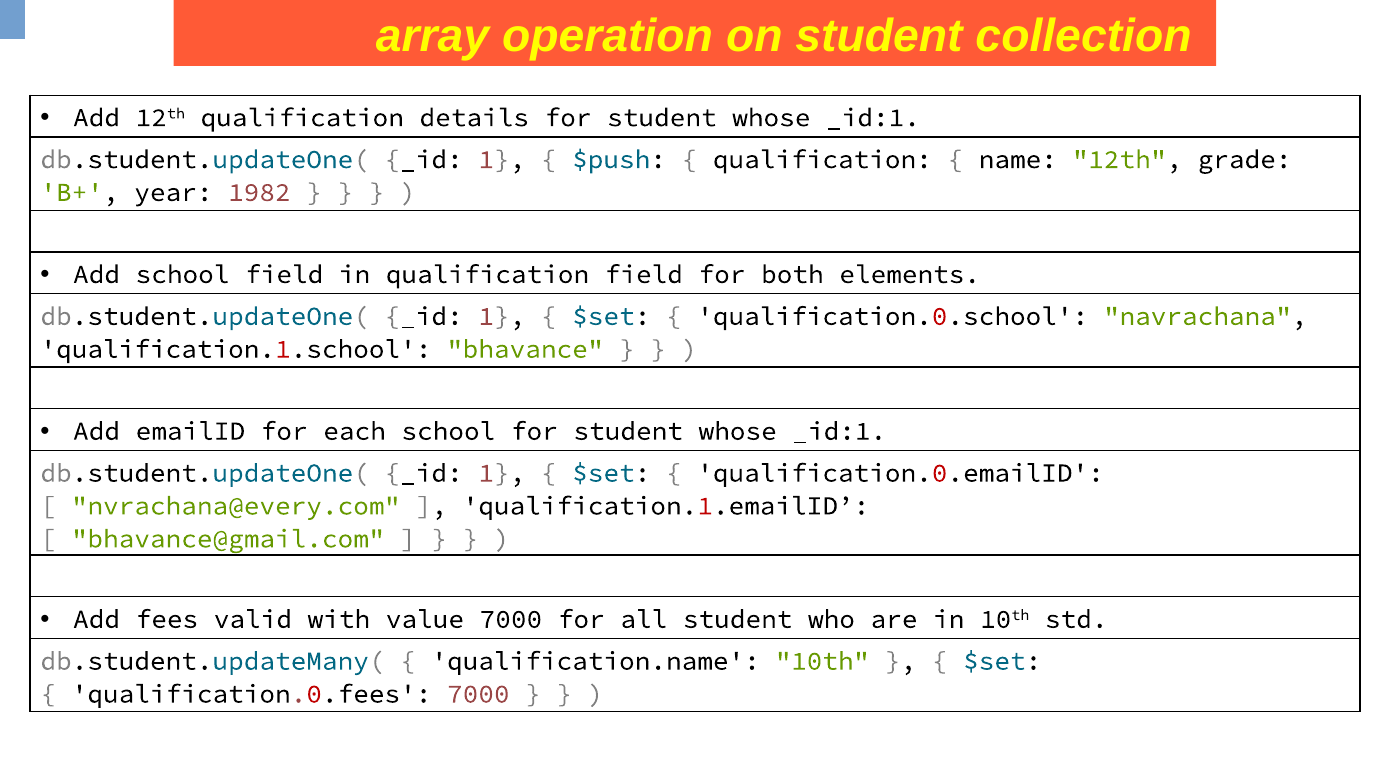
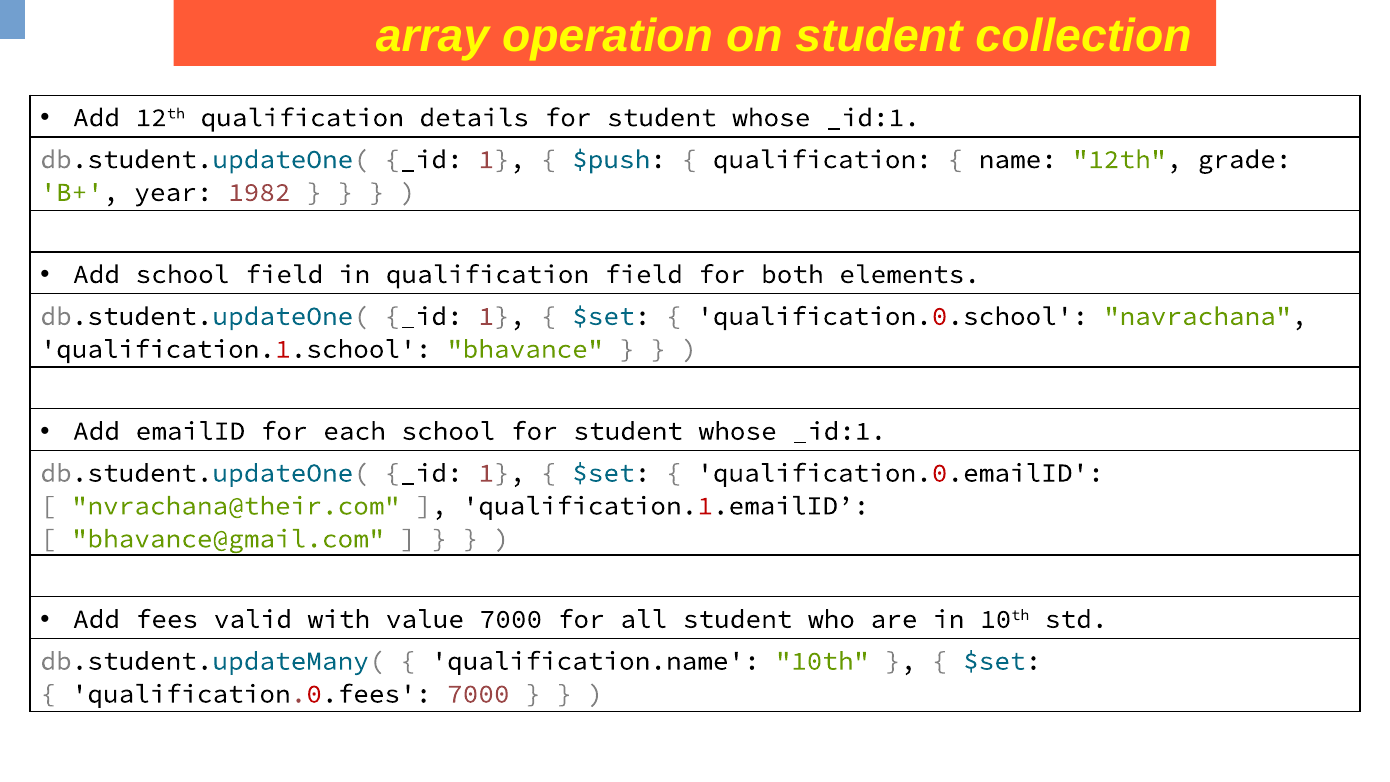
nvrachana@every.com: nvrachana@every.com -> nvrachana@their.com
